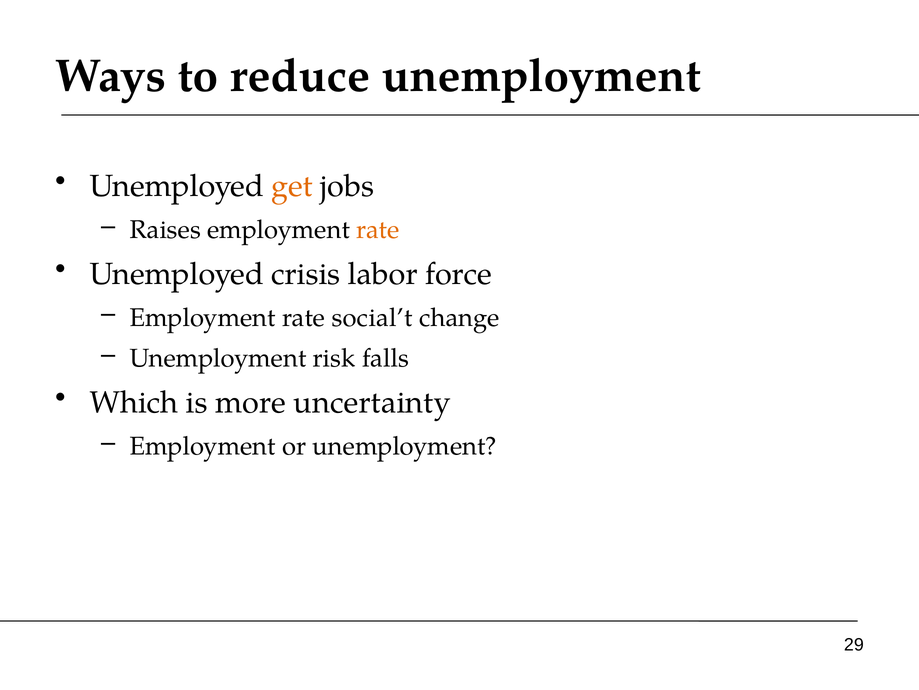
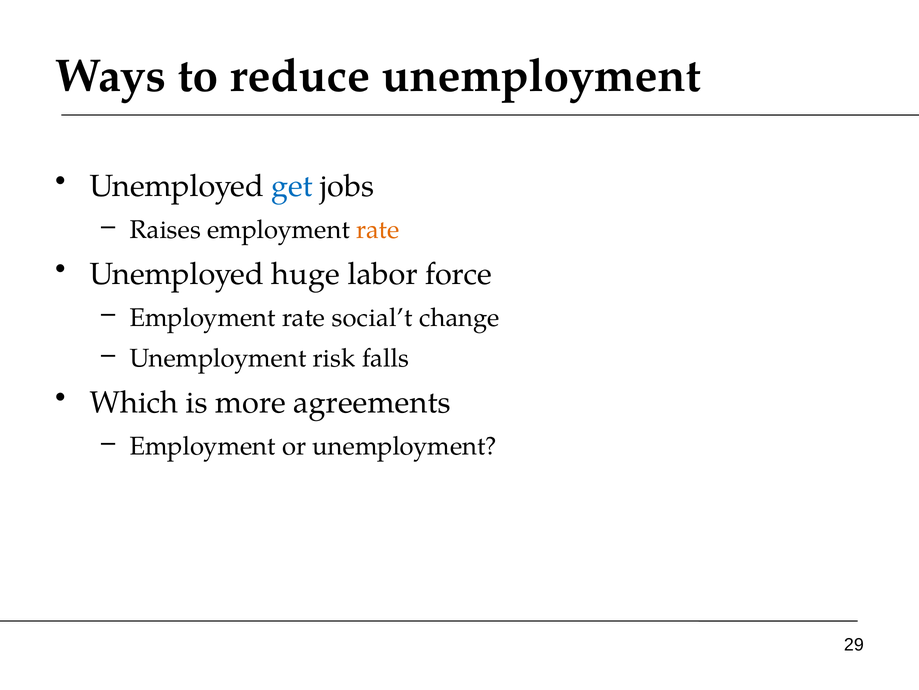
get colour: orange -> blue
crisis: crisis -> huge
uncertainty: uncertainty -> agreements
